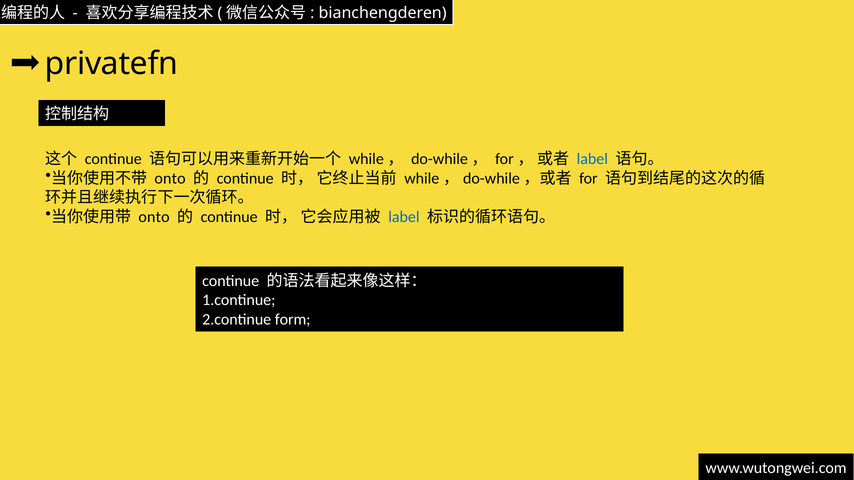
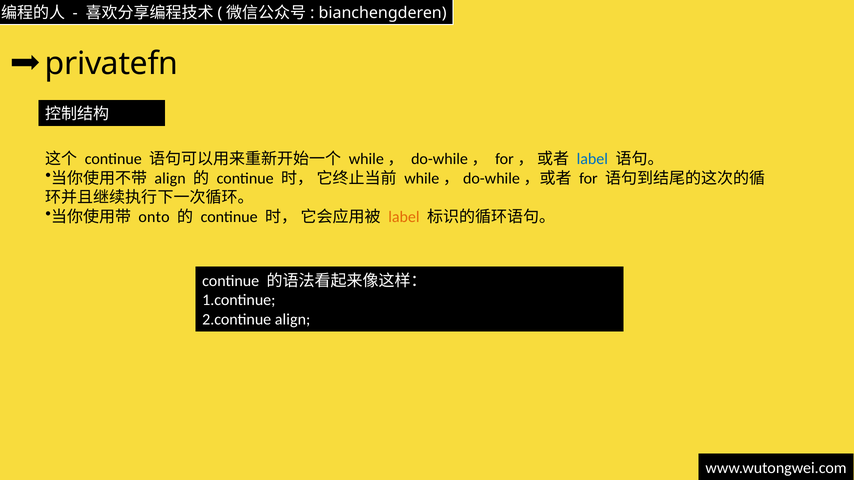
onto at (170, 178): onto -> align
label at (404, 217) colour: blue -> orange
form at (293, 320): form -> align
